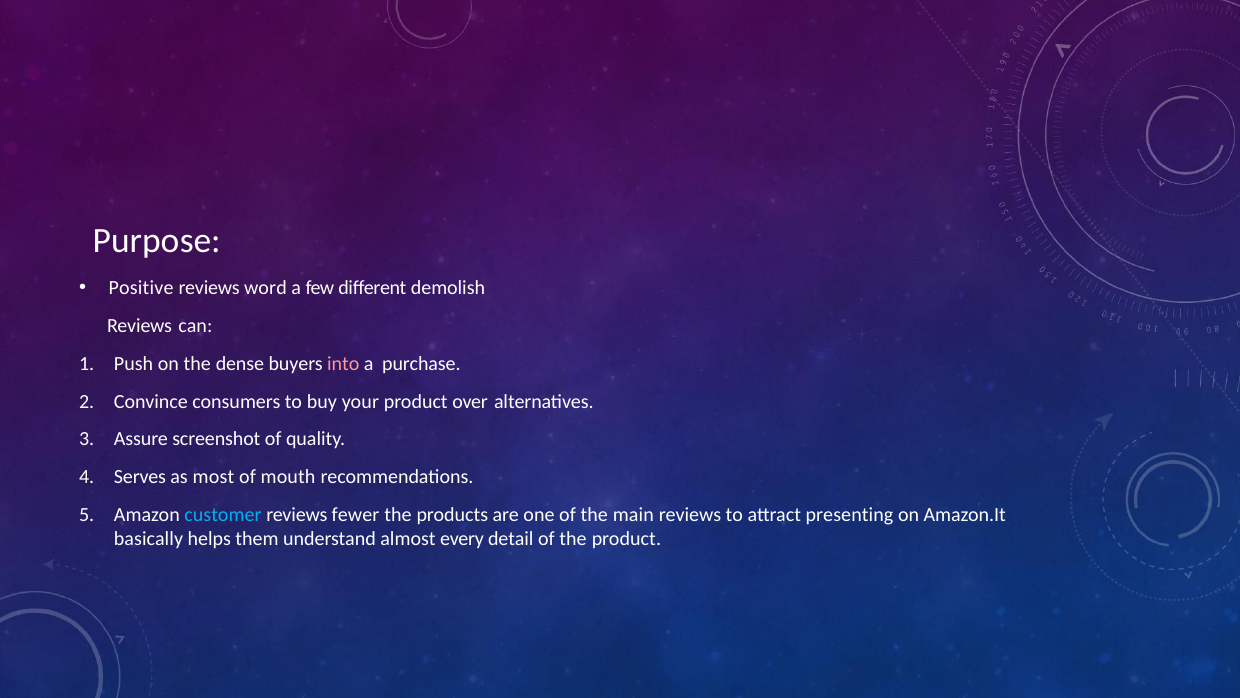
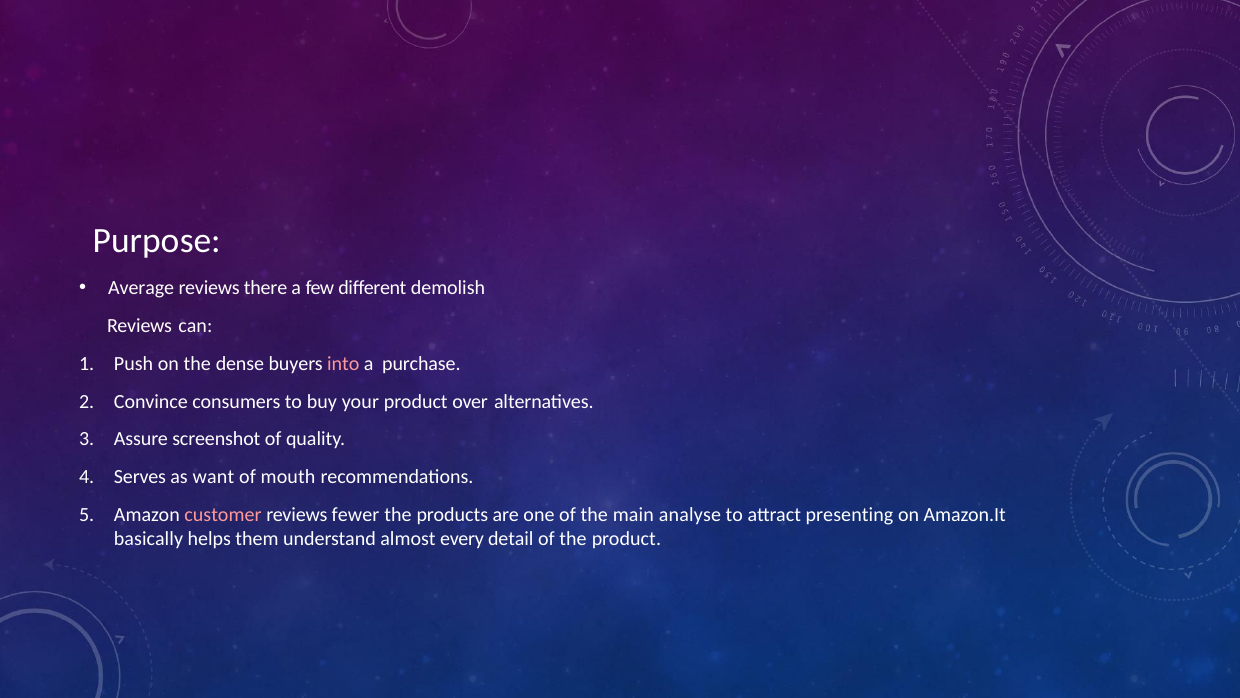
Positive: Positive -> Average
word: word -> there
most: most -> want
customer colour: light blue -> pink
main reviews: reviews -> analyse
